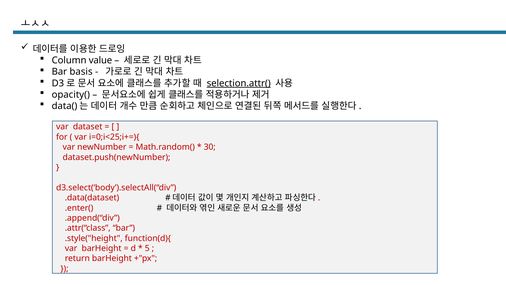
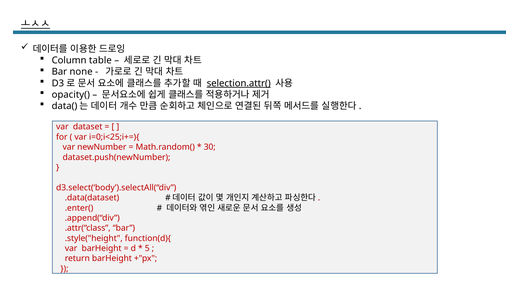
ㅗㅅㅅ underline: none -> present
value: value -> table
basis: basis -> none
